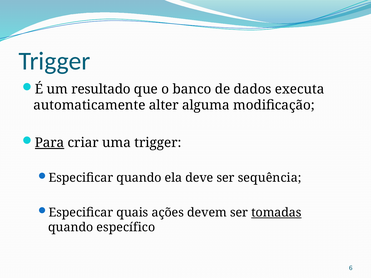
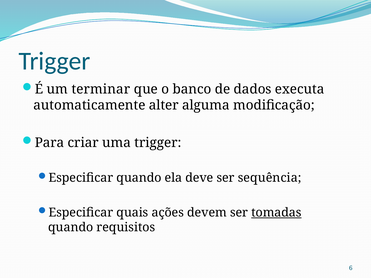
resultado: resultado -> terminar
Para underline: present -> none
específico: específico -> requisitos
